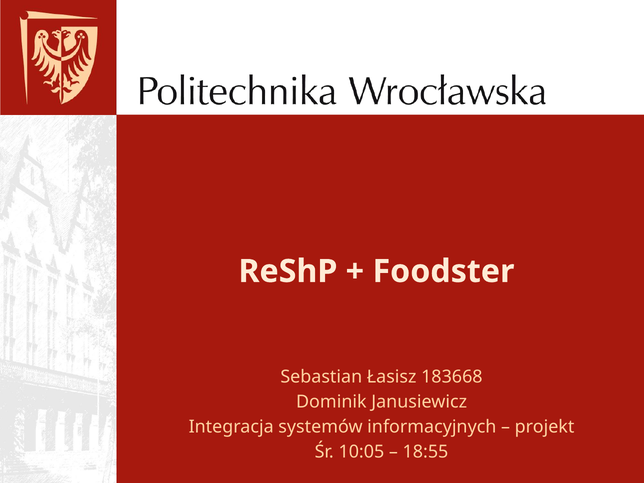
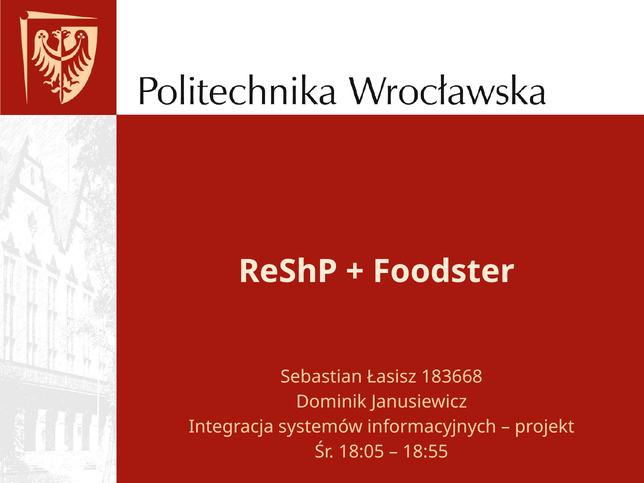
10:05: 10:05 -> 18:05
